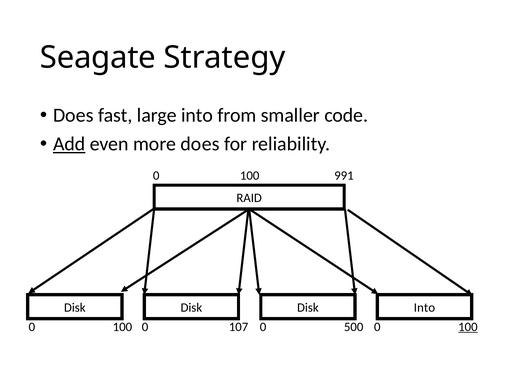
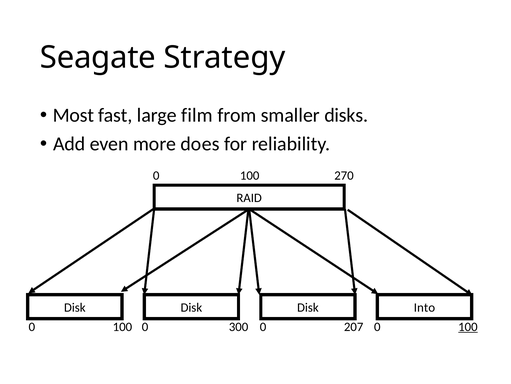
Does at (73, 115): Does -> Most
large into: into -> film
code: code -> disks
Add underline: present -> none
991: 991 -> 270
107: 107 -> 300
500: 500 -> 207
